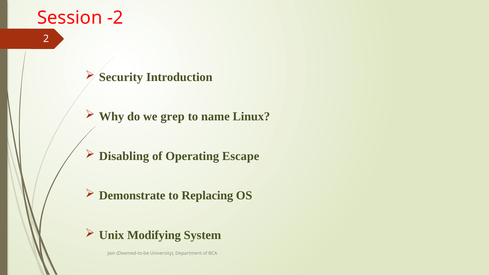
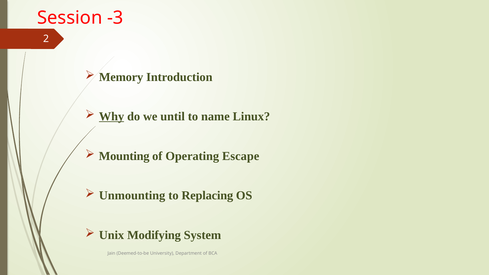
-2: -2 -> -3
Security: Security -> Memory
Why underline: none -> present
grep: grep -> until
Disabling: Disabling -> Mounting
Demonstrate: Demonstrate -> Unmounting
